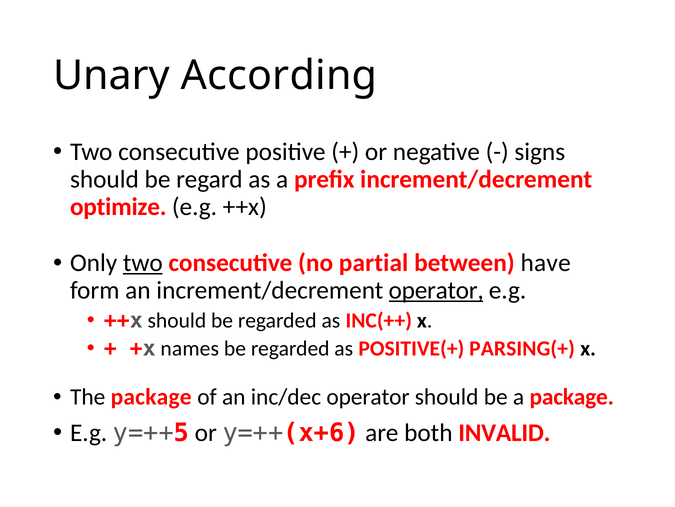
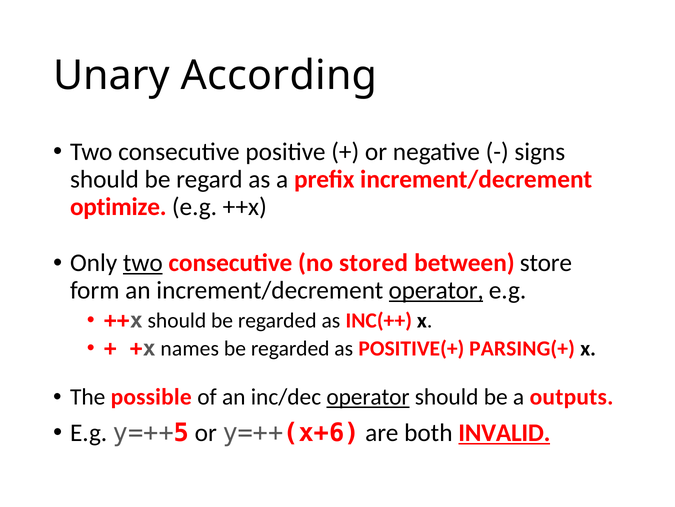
partial: partial -> stored
have: have -> store
The package: package -> possible
operator at (368, 396) underline: none -> present
a package: package -> outputs
INVALID underline: none -> present
